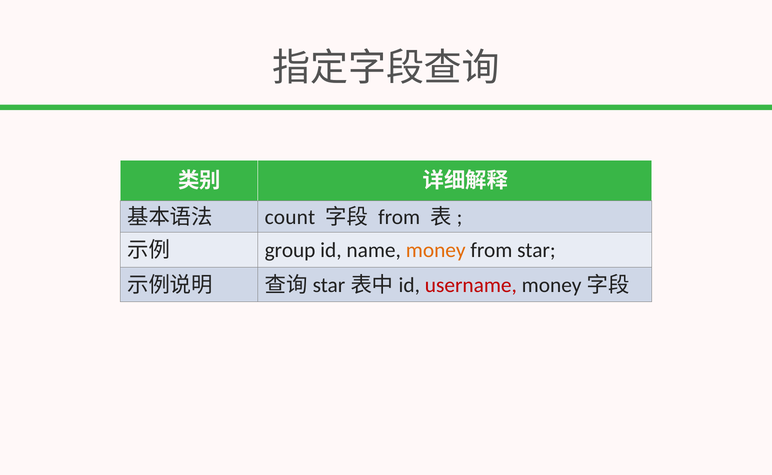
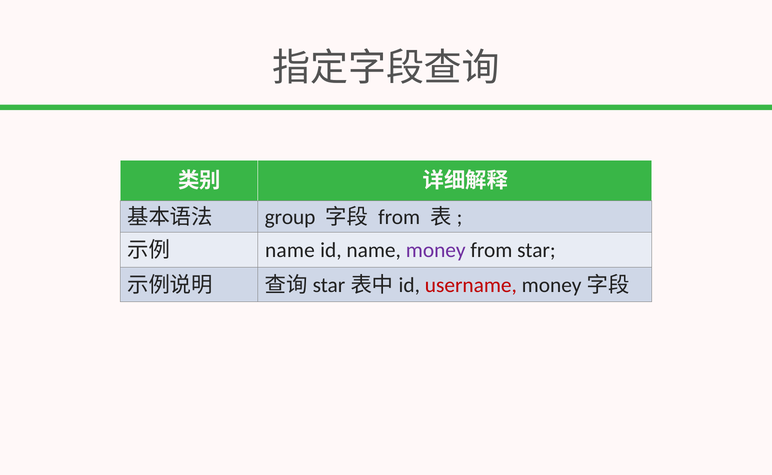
count: count -> group
group at (290, 250): group -> name
money at (436, 250) colour: orange -> purple
